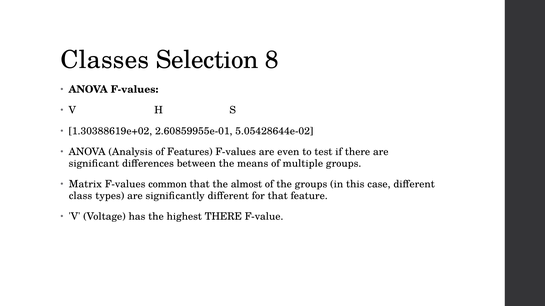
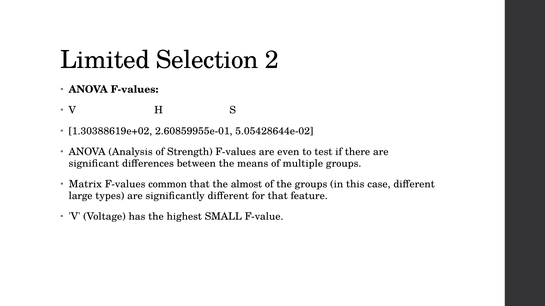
Classes: Classes -> Limited
8: 8 -> 2
Features: Features -> Strength
class: class -> large
highest THERE: THERE -> SMALL
